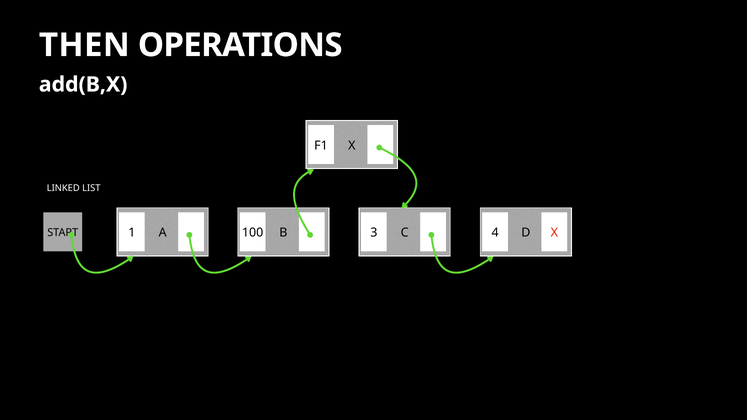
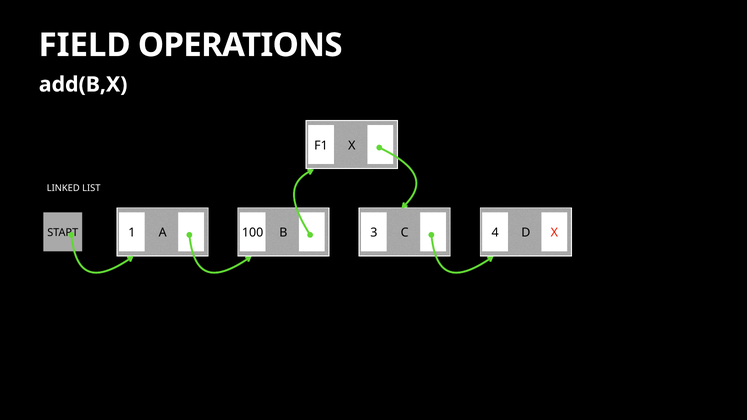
THEN: THEN -> FIELD
